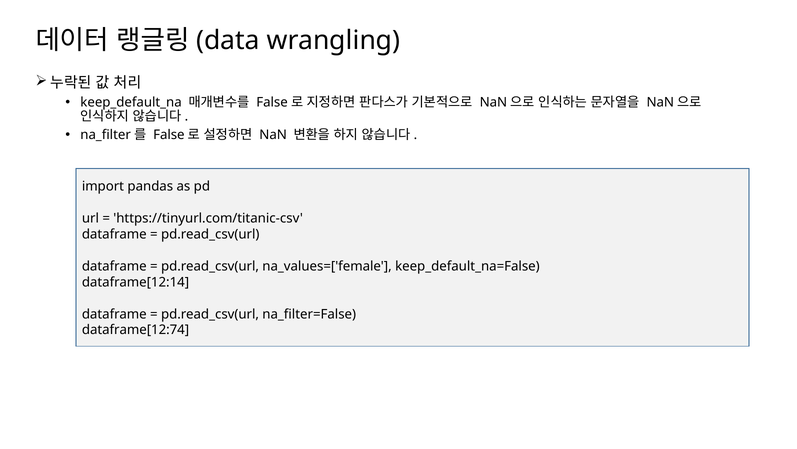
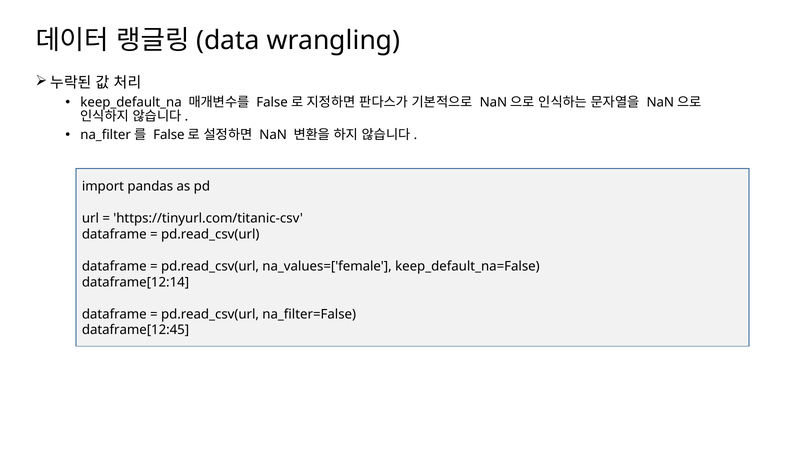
dataframe[12:74: dataframe[12:74 -> dataframe[12:45
